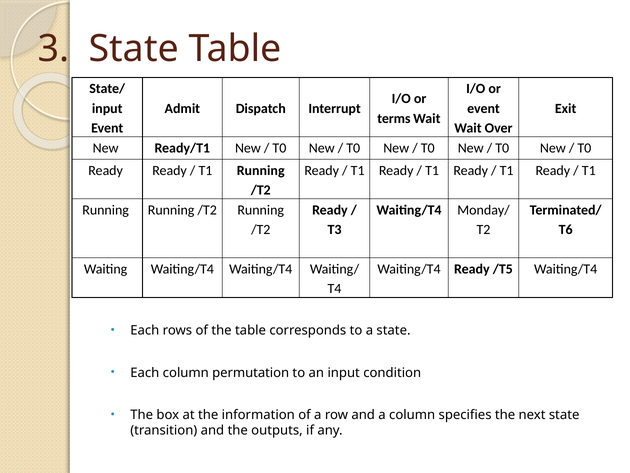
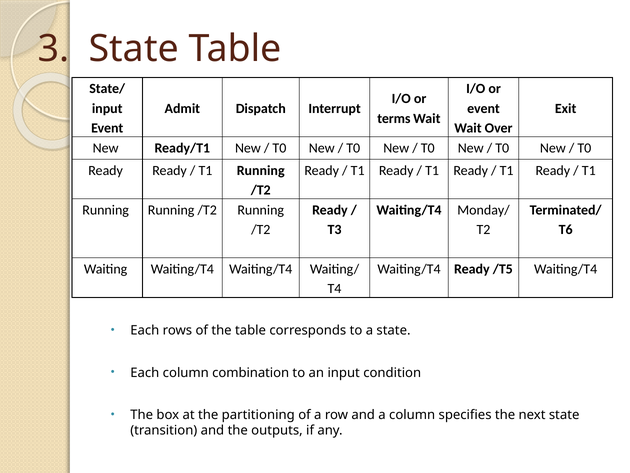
permutation: permutation -> combination
information: information -> partitioning
